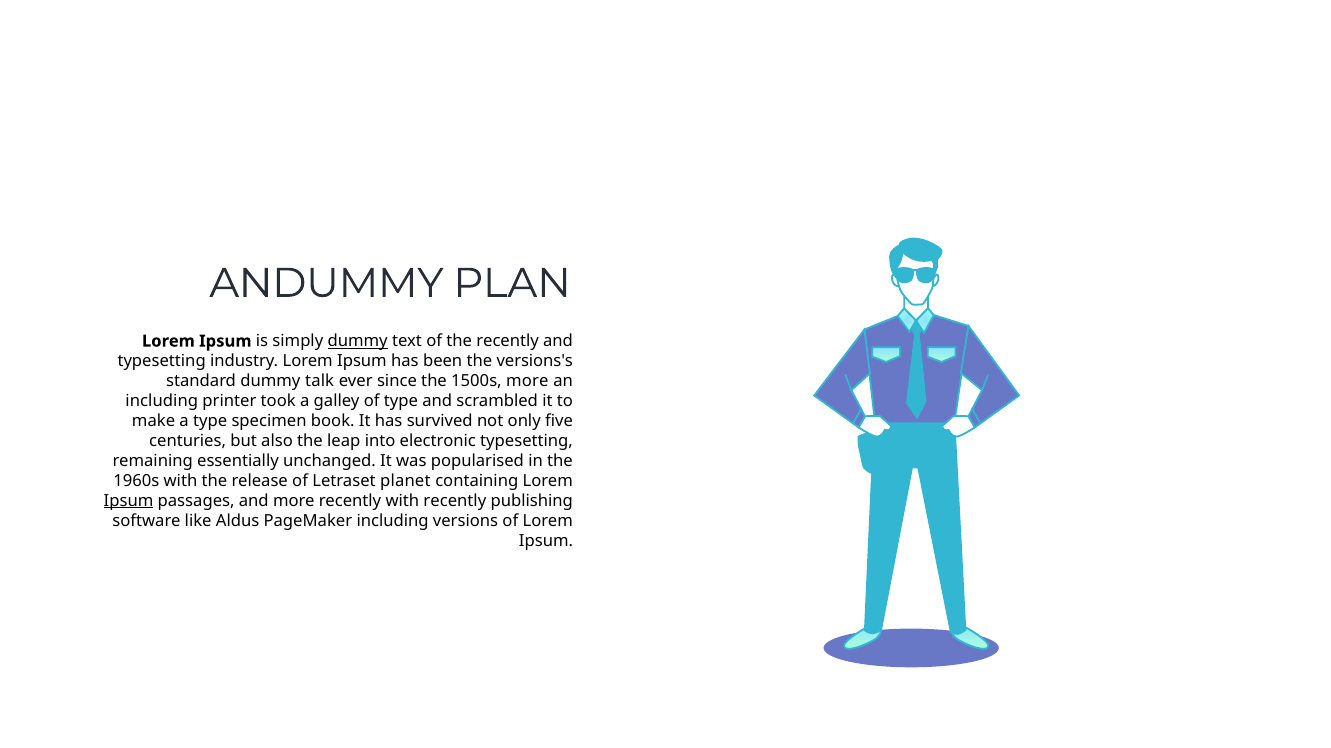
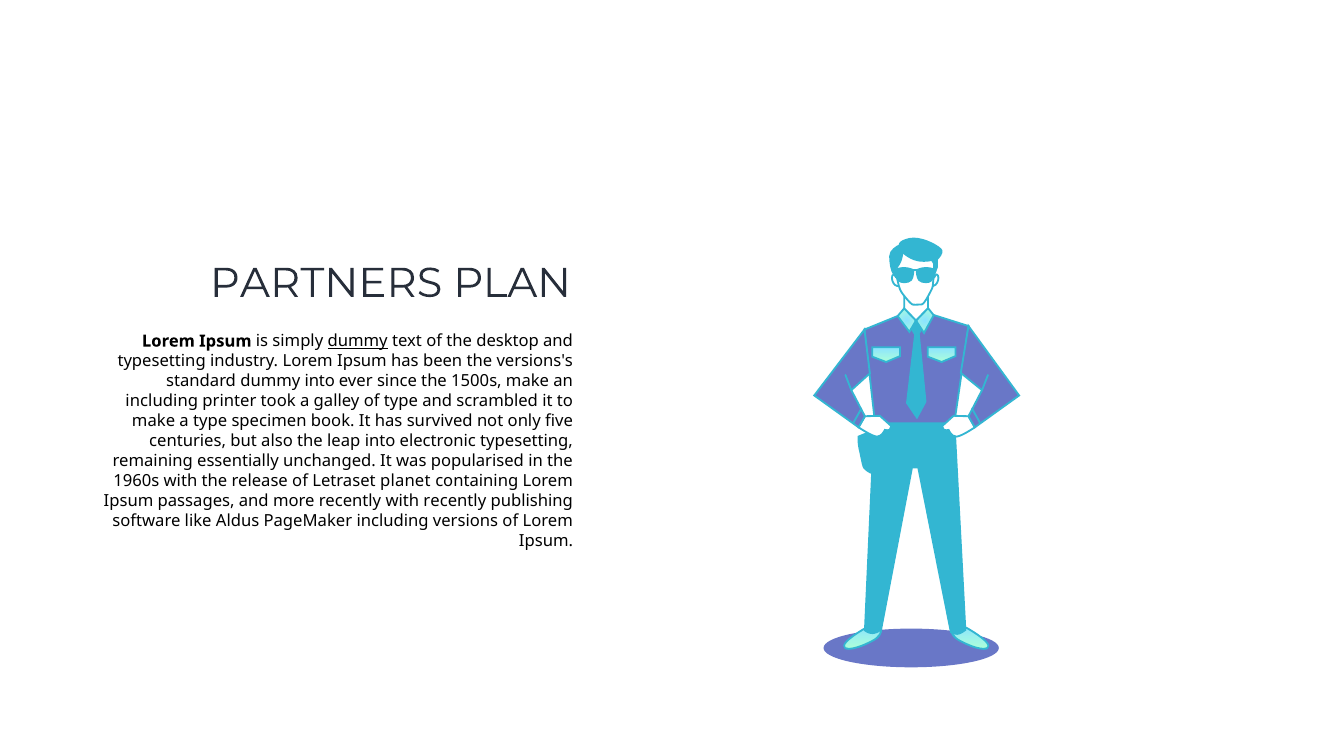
ANDUMMY: ANDUMMY -> PARTNERS
the recently: recently -> desktop
dummy talk: talk -> into
1500s more: more -> make
Ipsum at (129, 501) underline: present -> none
